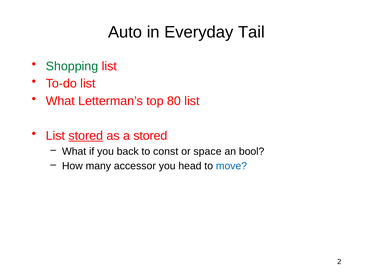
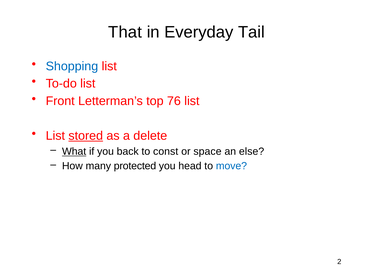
Auto: Auto -> That
Shopping colour: green -> blue
What at (60, 101): What -> Front
80: 80 -> 76
a stored: stored -> delete
What at (74, 151) underline: none -> present
bool: bool -> else
accessor: accessor -> protected
